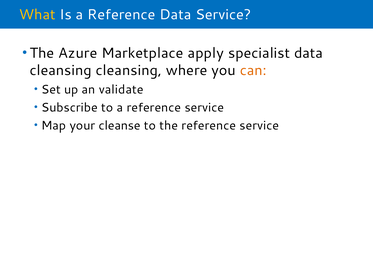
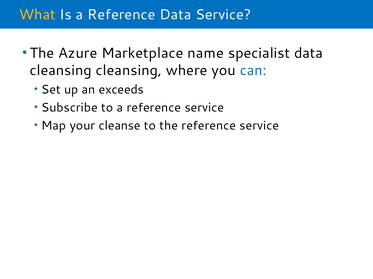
apply: apply -> name
can colour: orange -> blue
validate: validate -> exceeds
